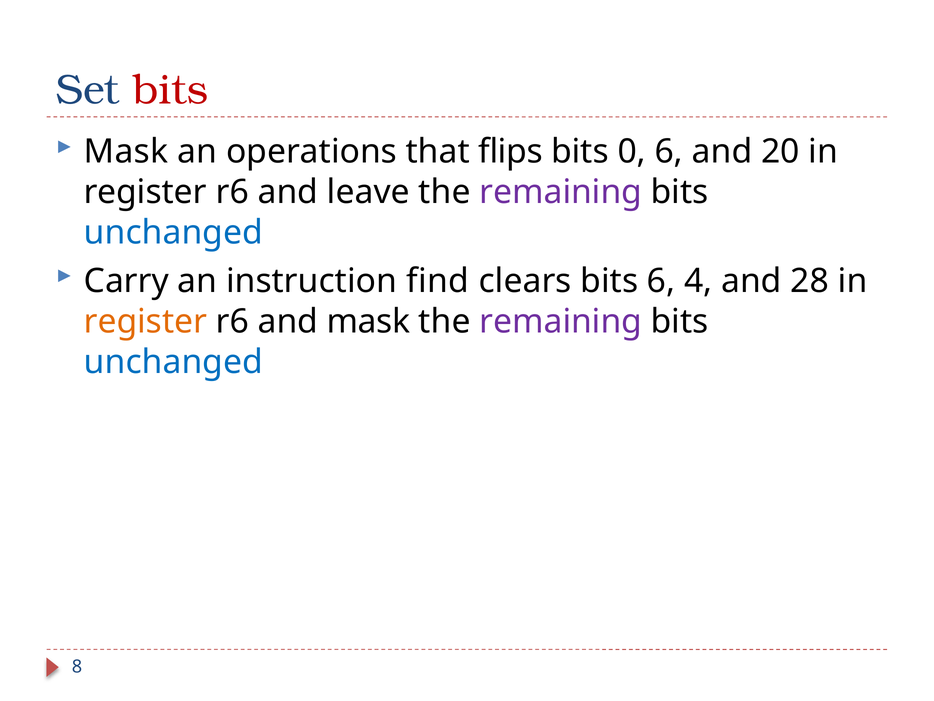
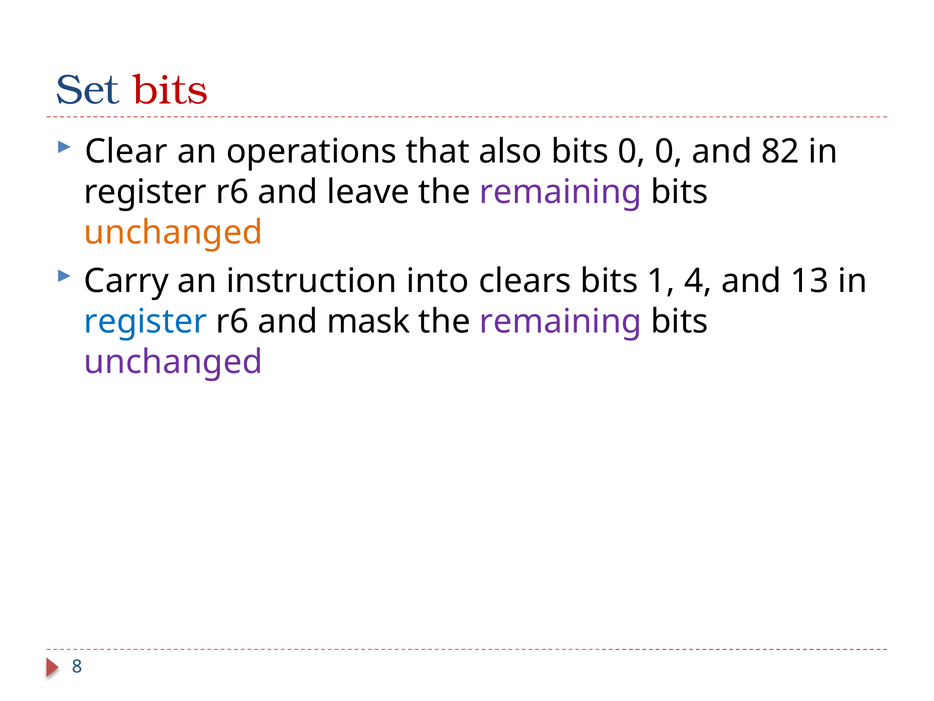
Mask at (126, 152): Mask -> Clear
flips: flips -> also
0 6: 6 -> 0
20: 20 -> 82
unchanged at (173, 233) colour: blue -> orange
find: find -> into
bits 6: 6 -> 1
28: 28 -> 13
register at (145, 321) colour: orange -> blue
unchanged at (173, 362) colour: blue -> purple
